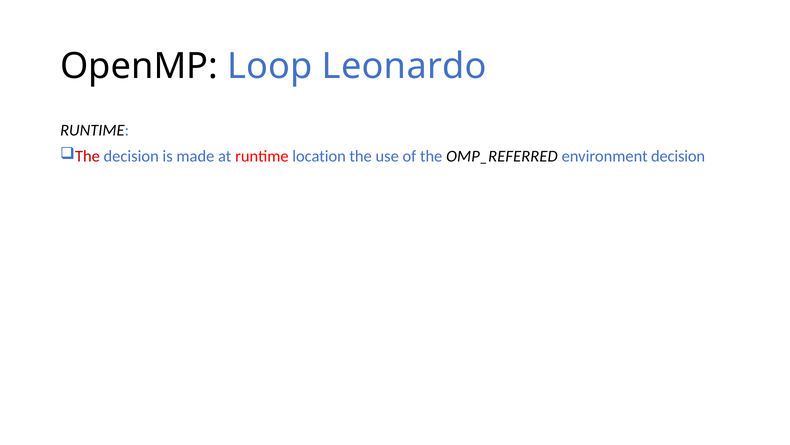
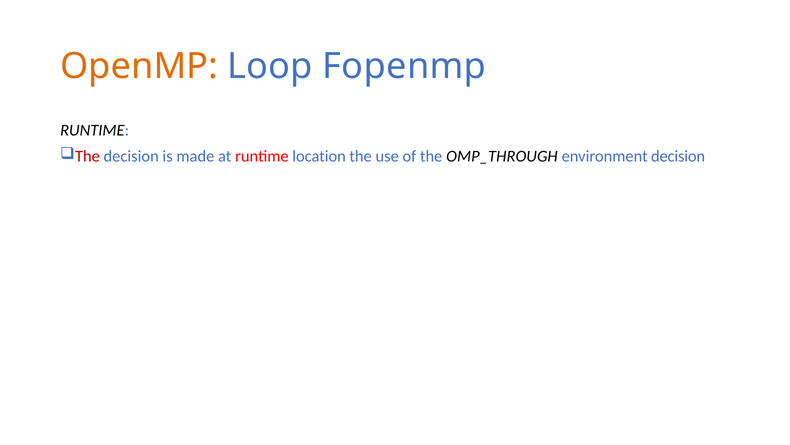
OpenMP colour: black -> orange
Leonardo: Leonardo -> Fopenmp
OMP_REFERRED: OMP_REFERRED -> OMP_THROUGH
